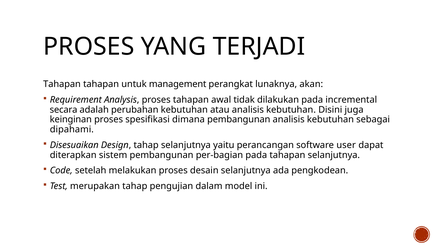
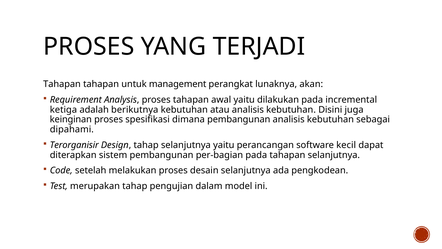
awal tidak: tidak -> yaitu
secara: secara -> ketiga
perubahan: perubahan -> berikutnya
Disesuaikan: Disesuaikan -> Terorganisir
user: user -> kecil
